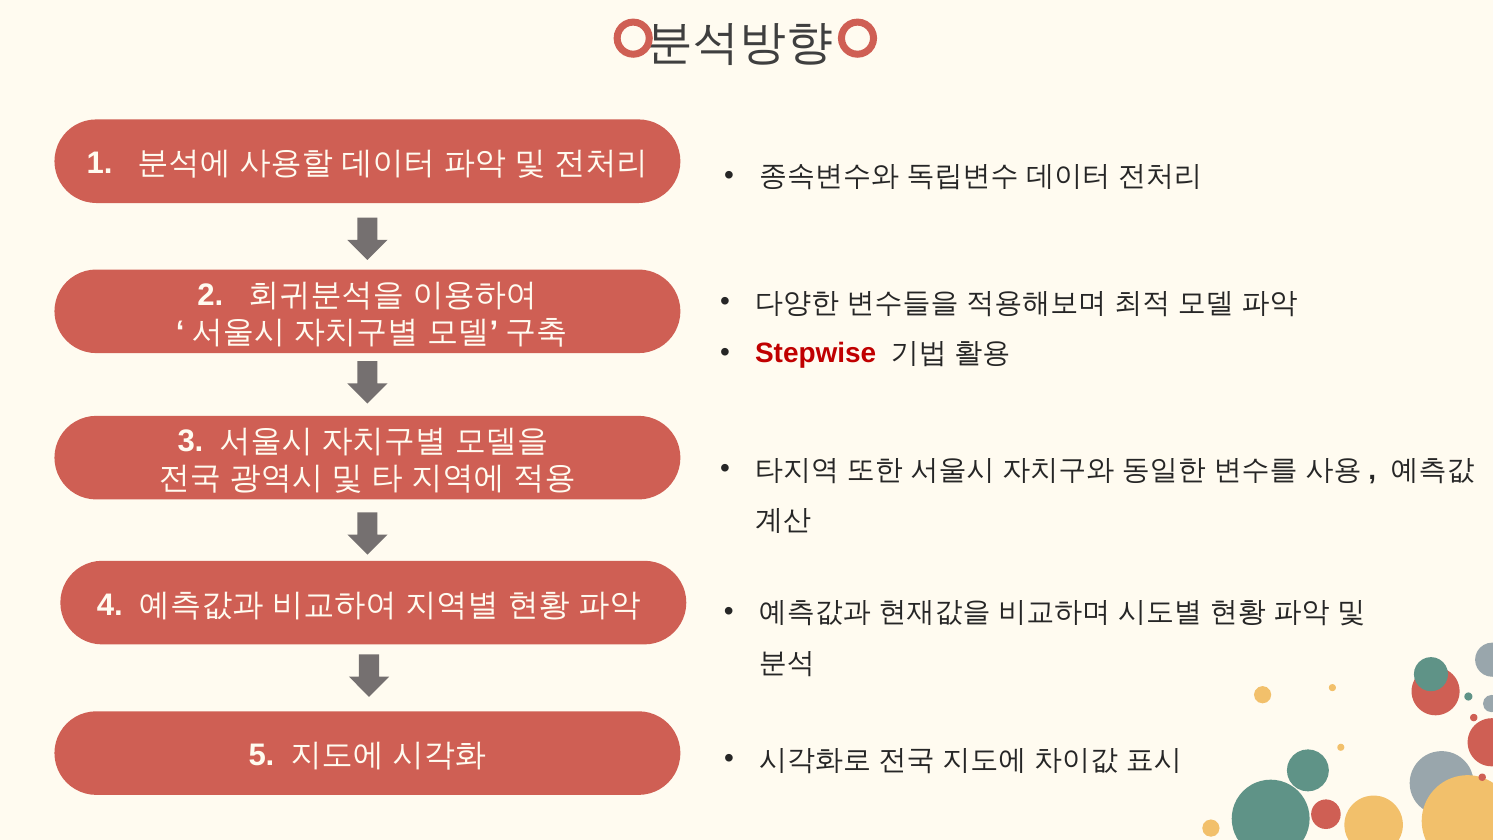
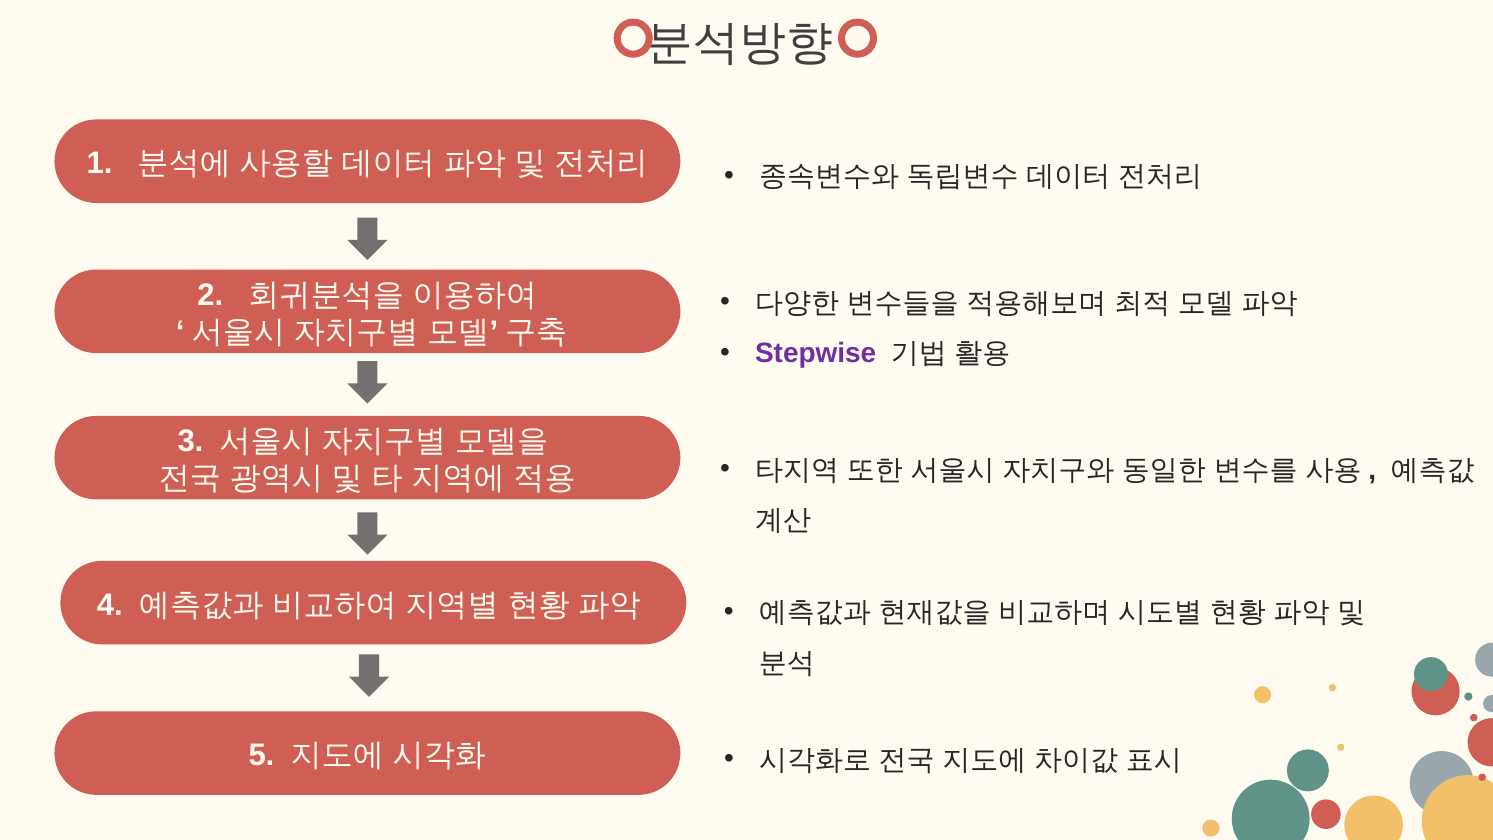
Stepwise colour: red -> purple
